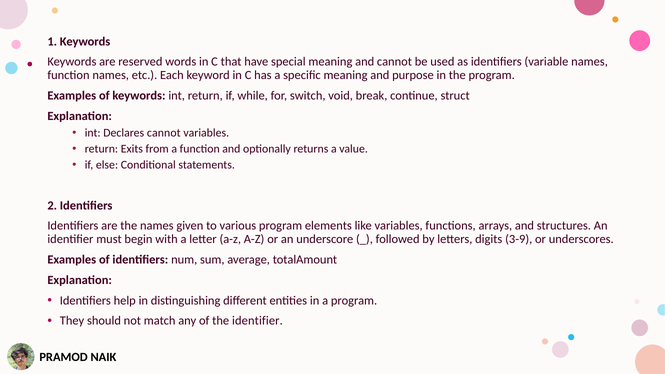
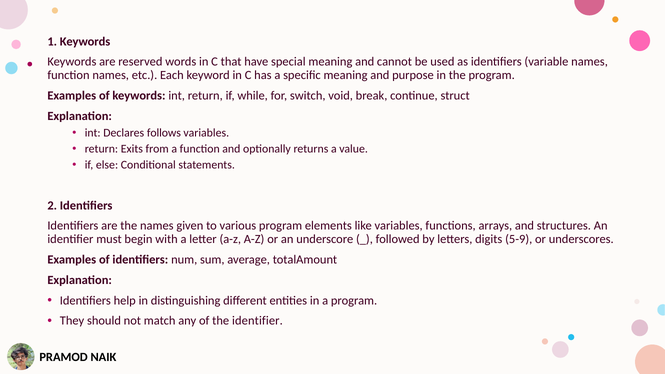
Declares cannot: cannot -> follows
3-9: 3-9 -> 5-9
